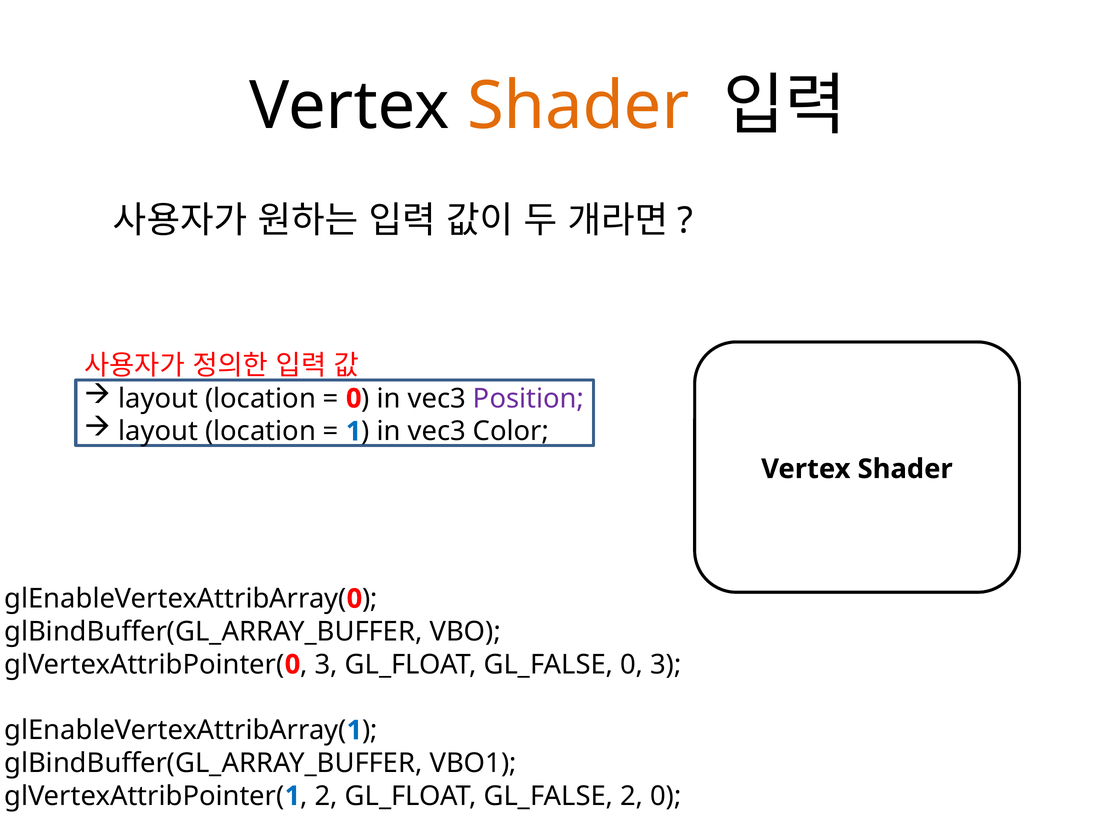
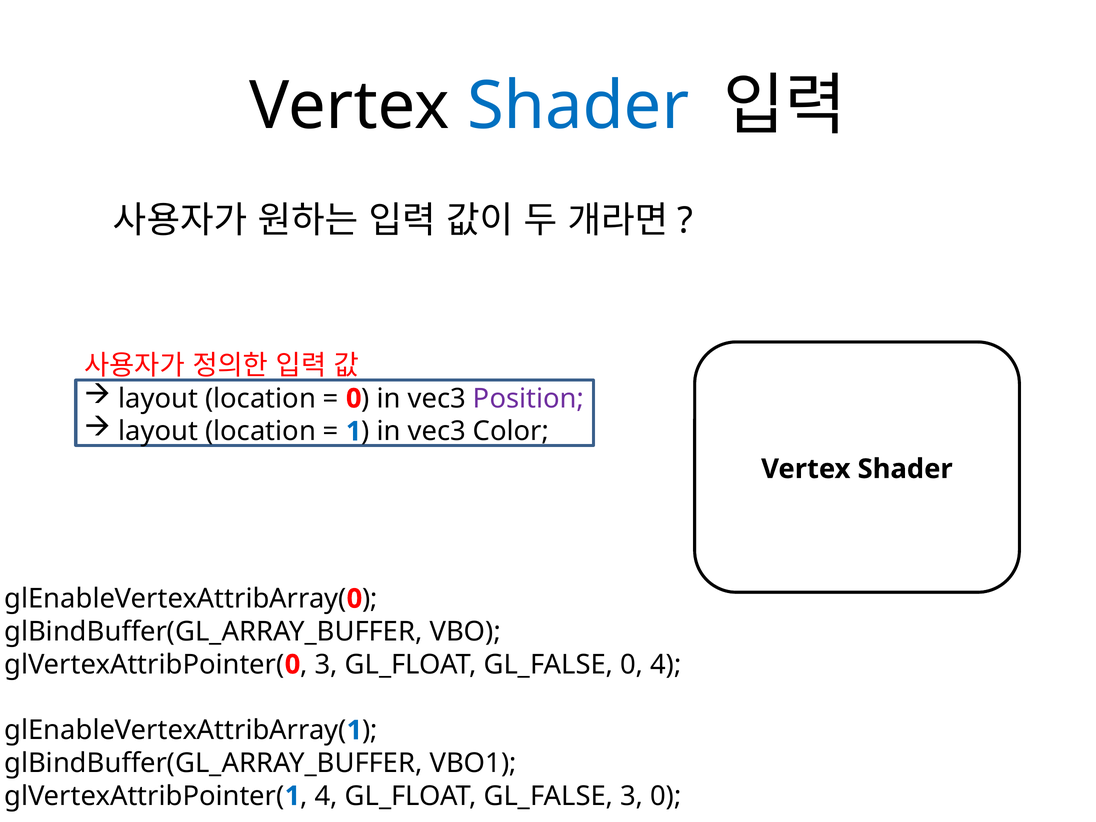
Shader at (578, 106) colour: orange -> blue
0 3: 3 -> 4
2 at (326, 796): 2 -> 4
GL_FALSE 2: 2 -> 3
